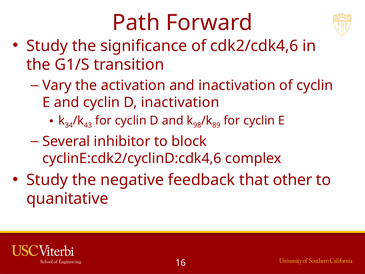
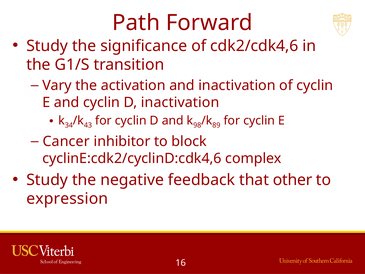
Several: Several -> Cancer
quanitative: quanitative -> expression
